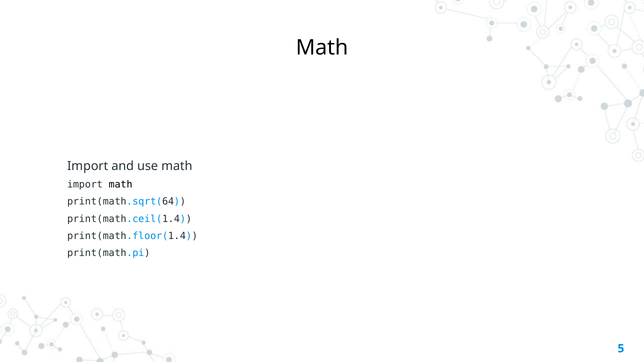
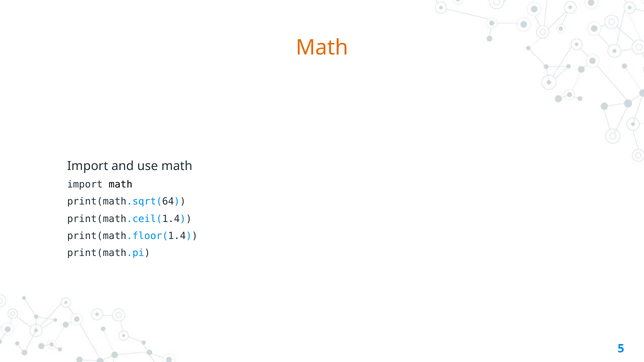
Math at (322, 48) colour: black -> orange
